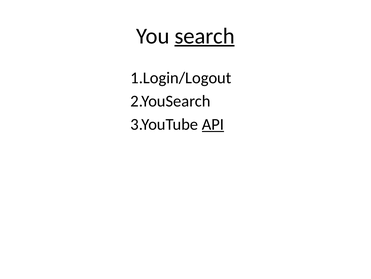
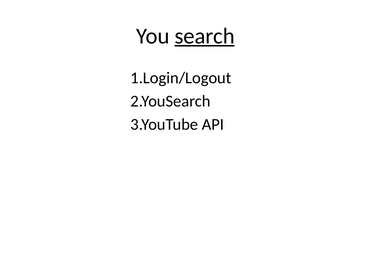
API underline: present -> none
